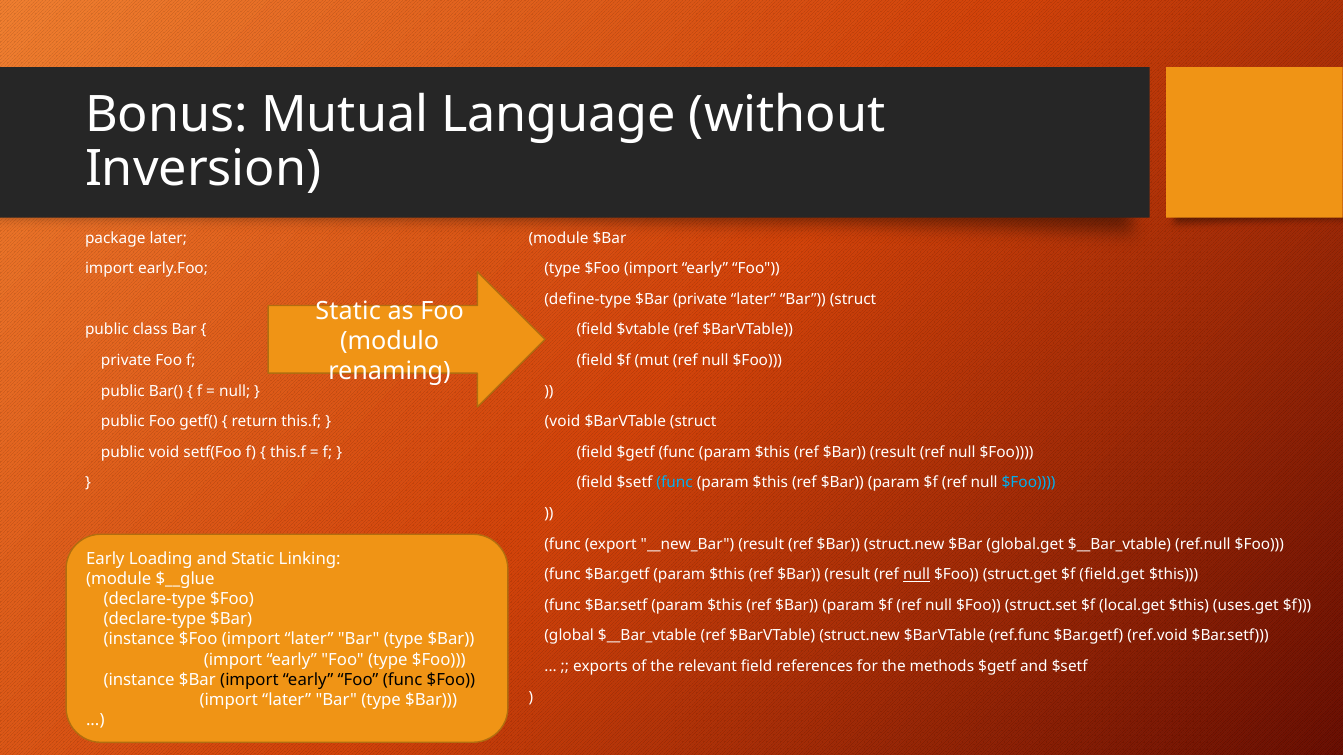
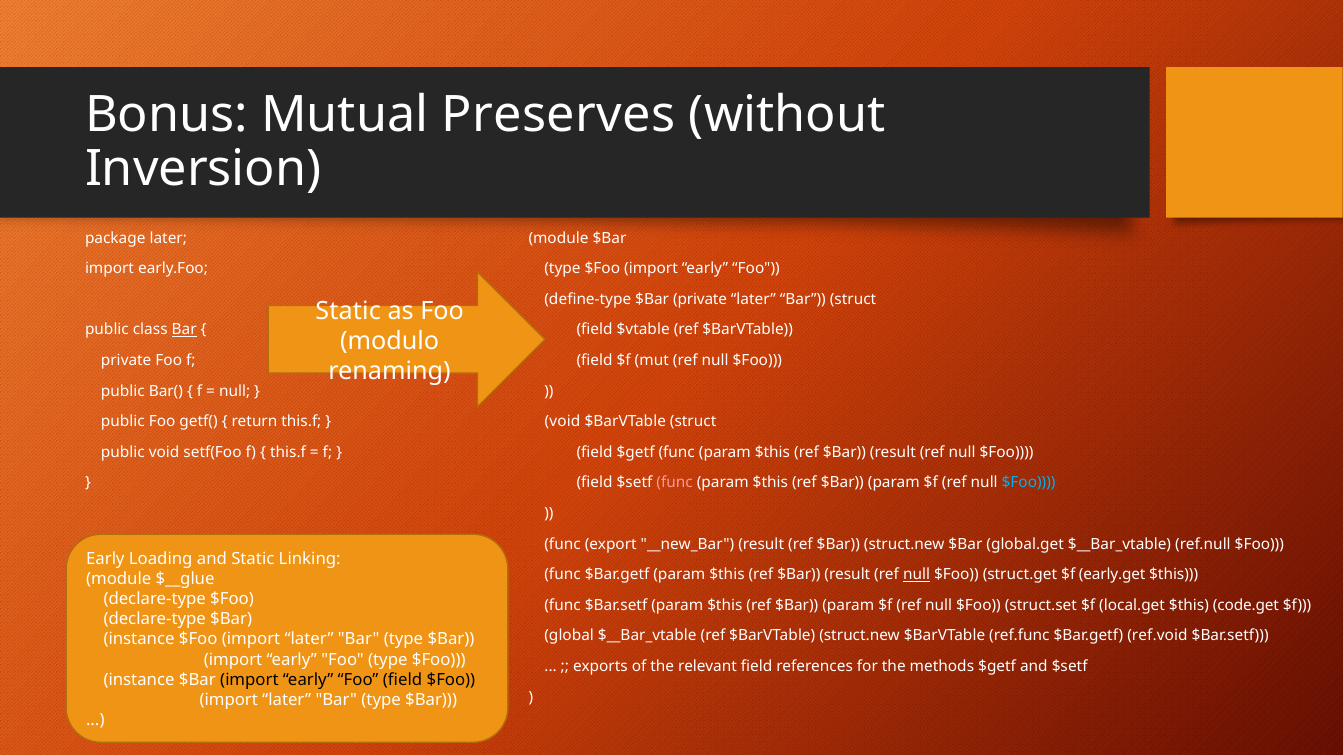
Language: Language -> Preserves
Bar at (184, 330) underline: none -> present
func at (675, 483) colour: light blue -> pink
field.get: field.get -> early.get
uses.get: uses.get -> code.get
Foo func: func -> field
